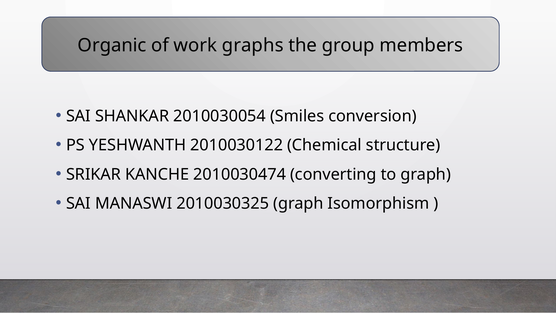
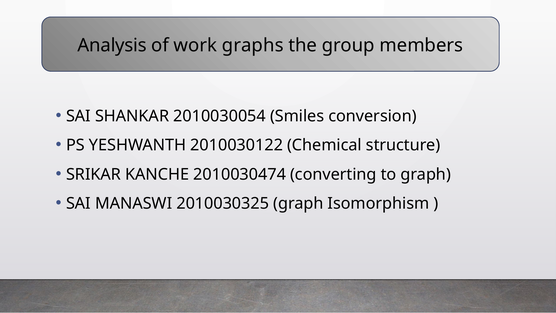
Organic: Organic -> Analysis
